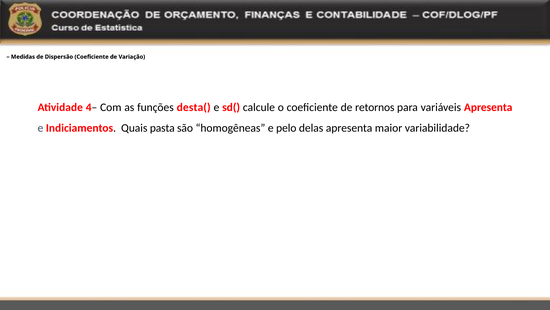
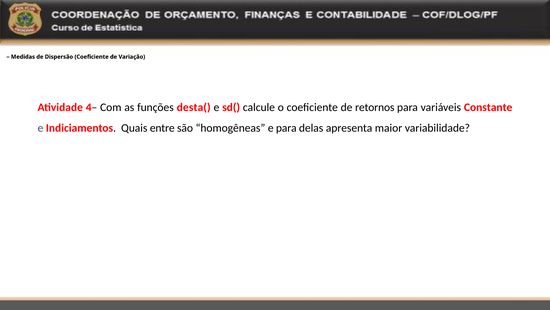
variáveis Apresenta: Apresenta -> Constante
pasta: pasta -> entre
e pelo: pelo -> para
